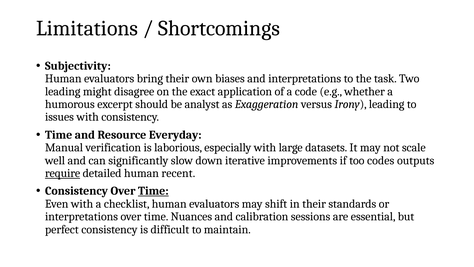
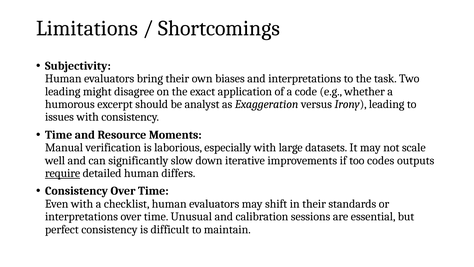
Everyday: Everyday -> Moments
recent: recent -> differs
Time at (153, 191) underline: present -> none
Nuances: Nuances -> Unusual
